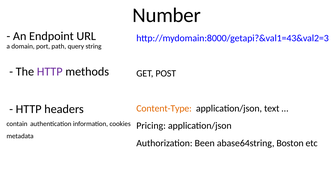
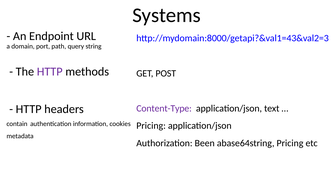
Number: Number -> Systems
Content-Type colour: orange -> purple
abase64string Boston: Boston -> Pricing
